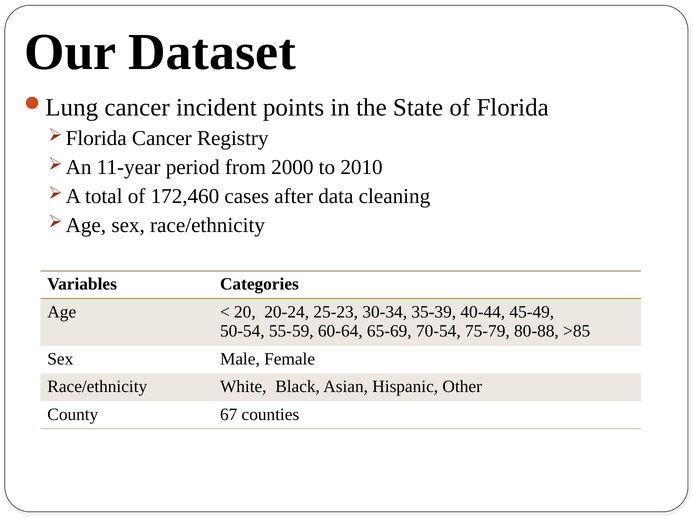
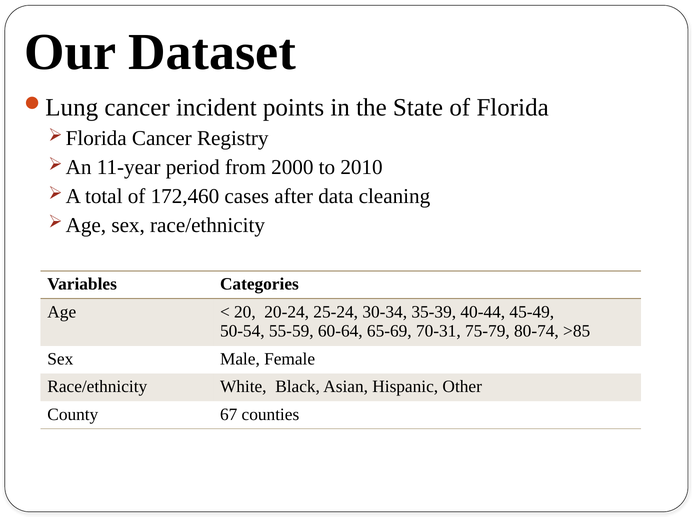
25-23: 25-23 -> 25-24
70-54: 70-54 -> 70-31
80-88: 80-88 -> 80-74
